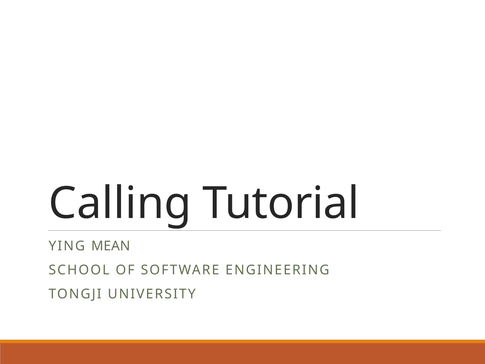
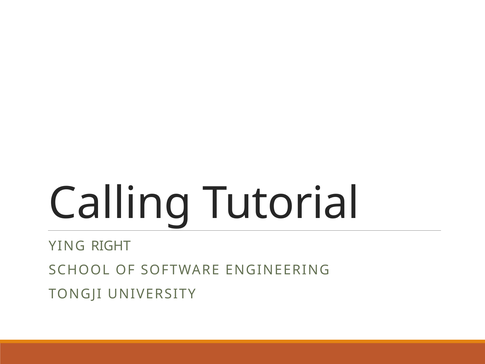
MEAN: MEAN -> RIGHT
